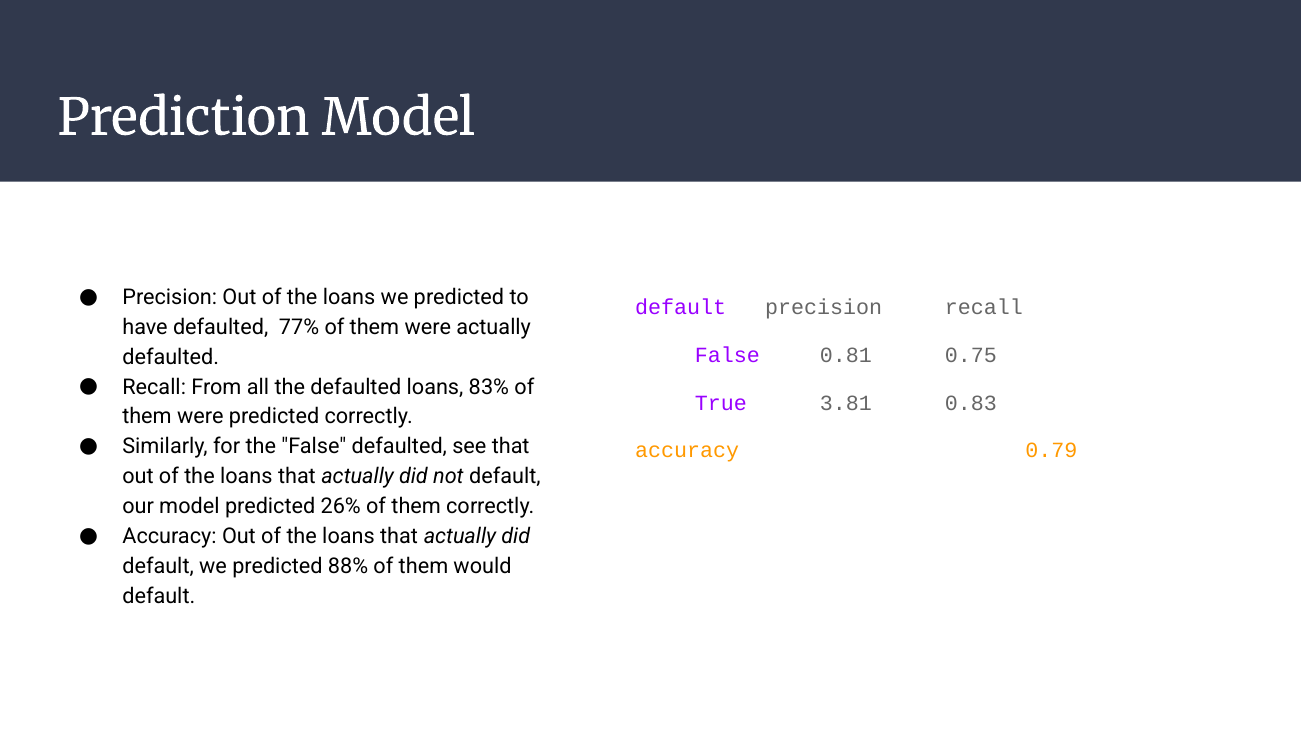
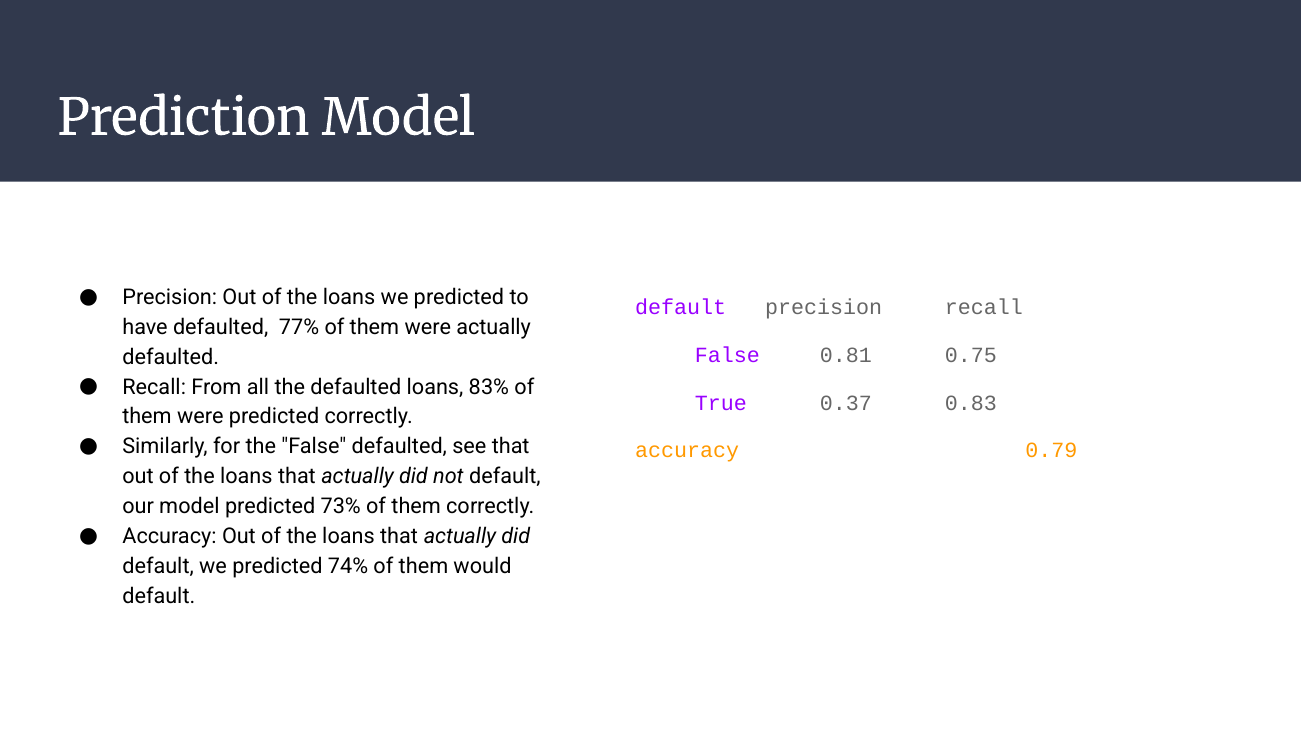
3.81: 3.81 -> 0.37
26%: 26% -> 73%
88%: 88% -> 74%
